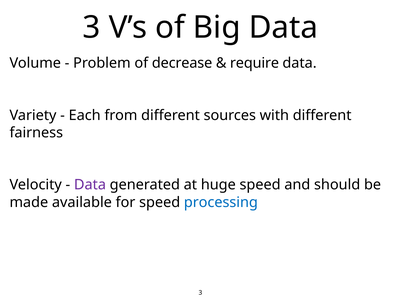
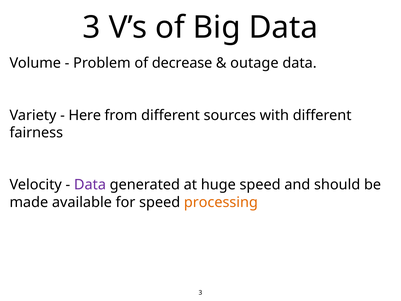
require: require -> outage
Each: Each -> Here
processing colour: blue -> orange
